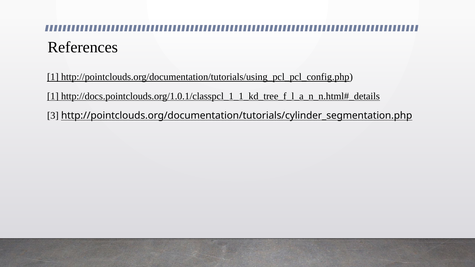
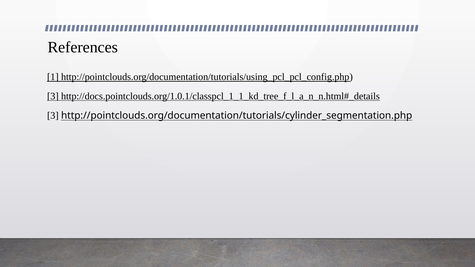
1 at (53, 96): 1 -> 3
